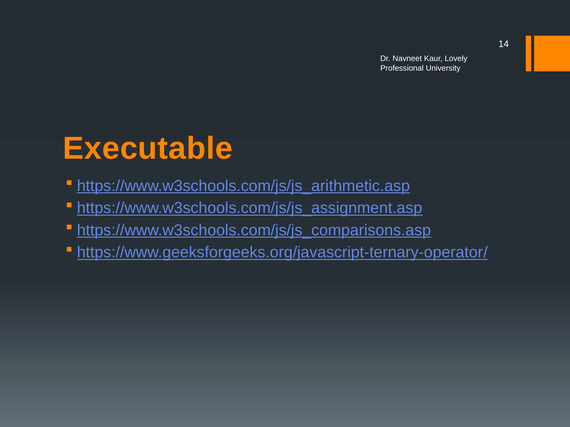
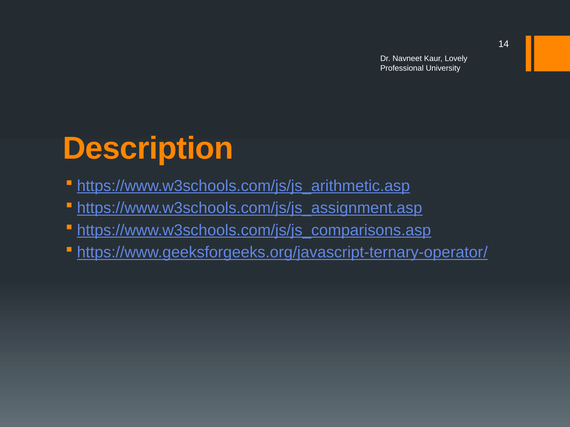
Executable: Executable -> Description
